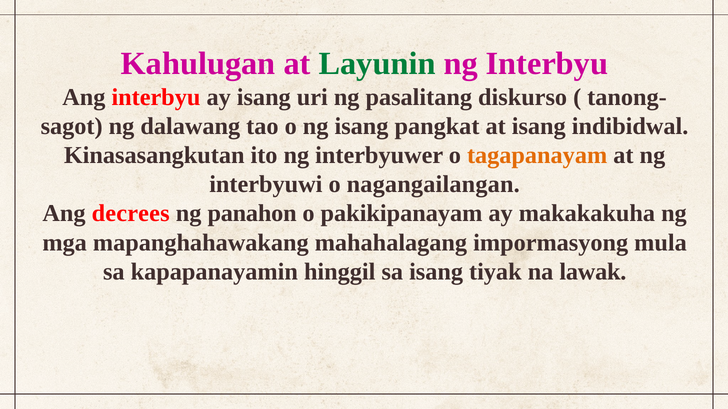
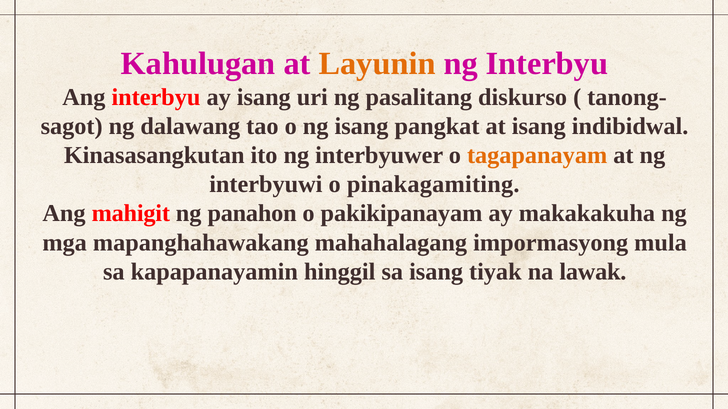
Layunin colour: green -> orange
nagangailangan: nagangailangan -> pinakagamiting
decrees: decrees -> mahigit
